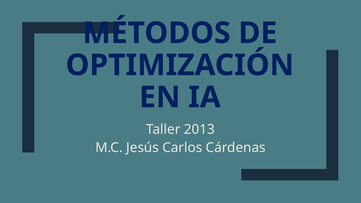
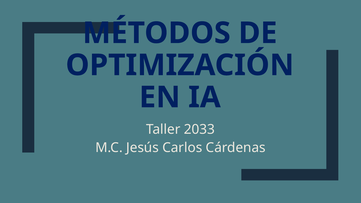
2013: 2013 -> 2033
